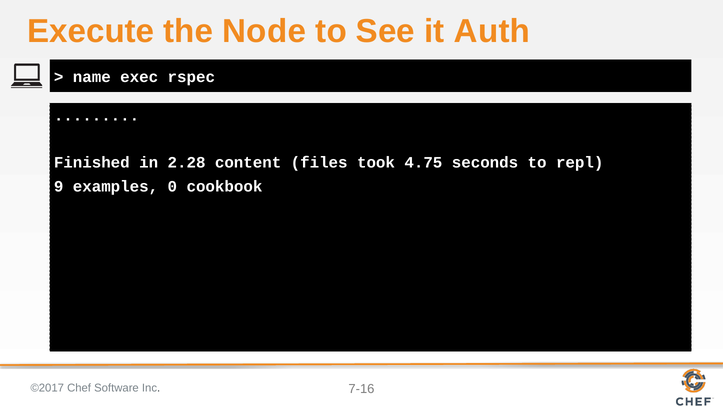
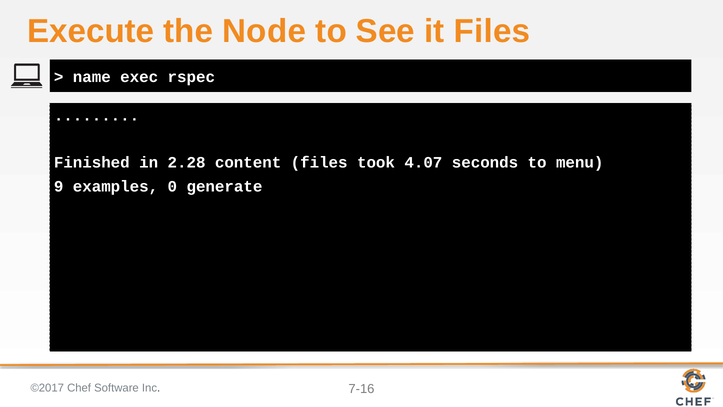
it Auth: Auth -> Files
4.75: 4.75 -> 4.07
repl: repl -> menu
cookbook: cookbook -> generate
